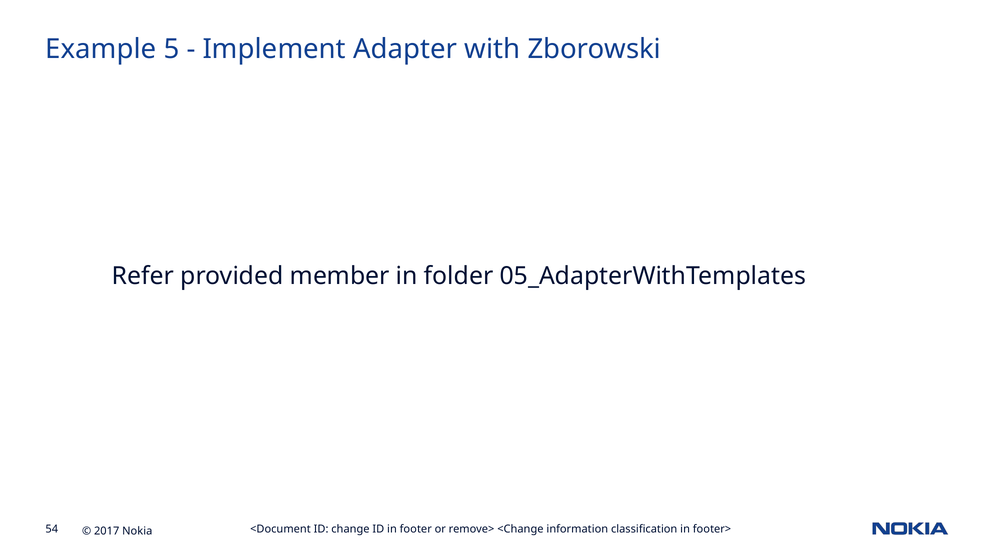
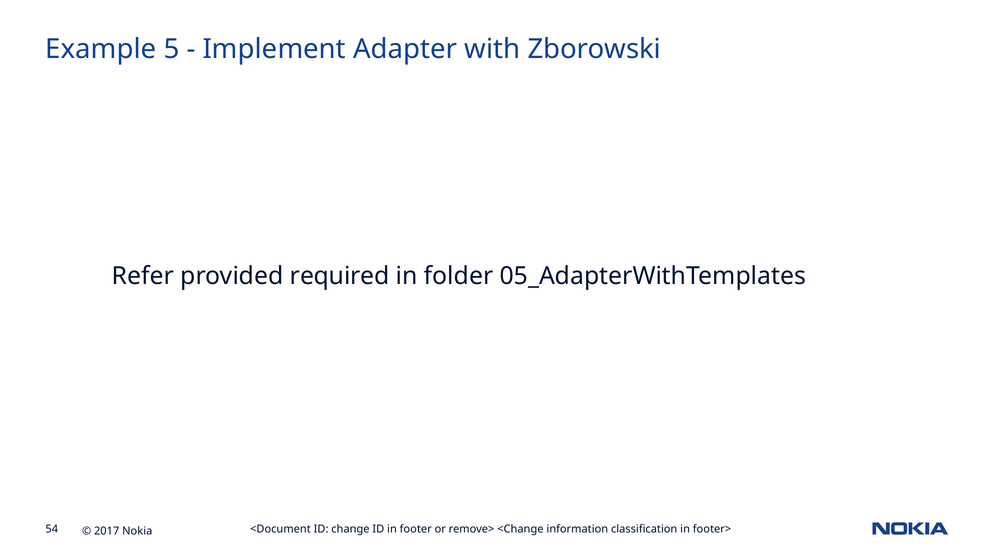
member: member -> required
